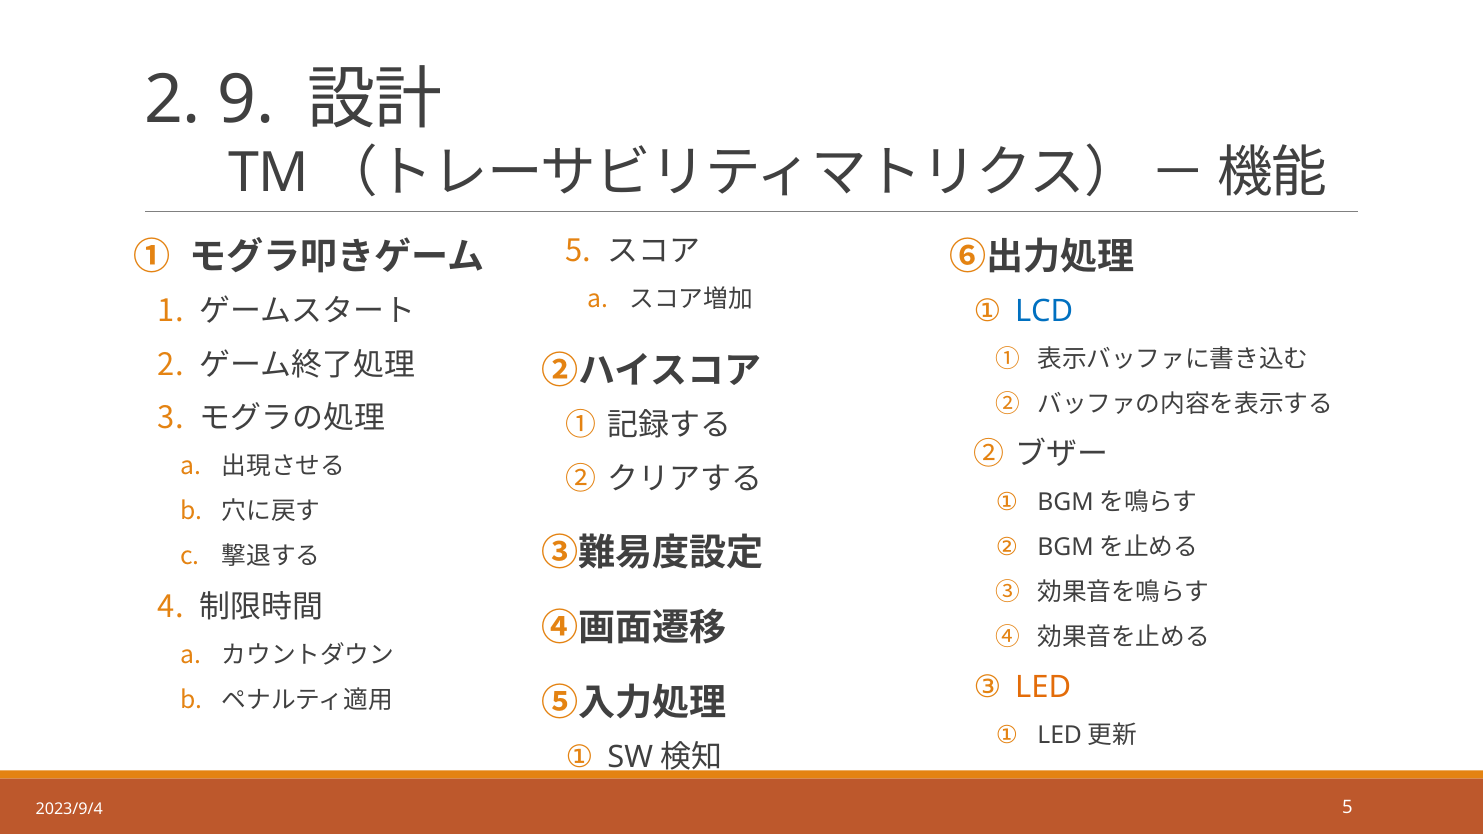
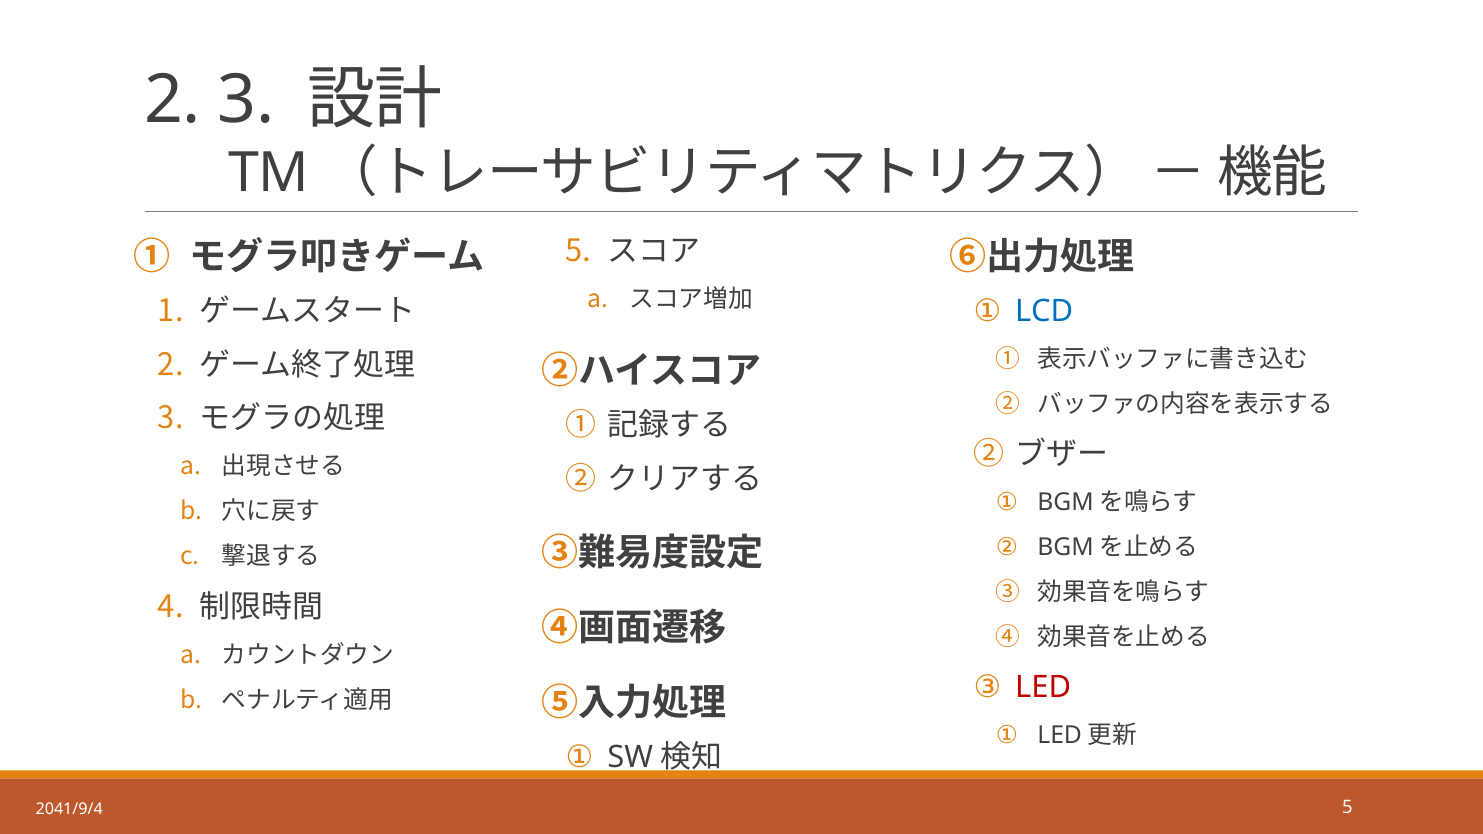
2 9: 9 -> 3
LED colour: orange -> red
2023/9/4: 2023/9/4 -> 2041/9/4
